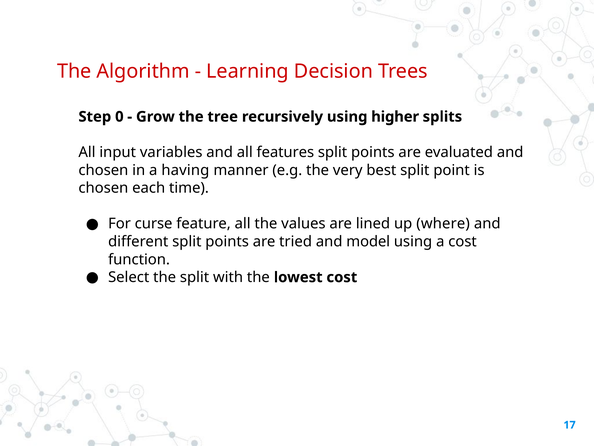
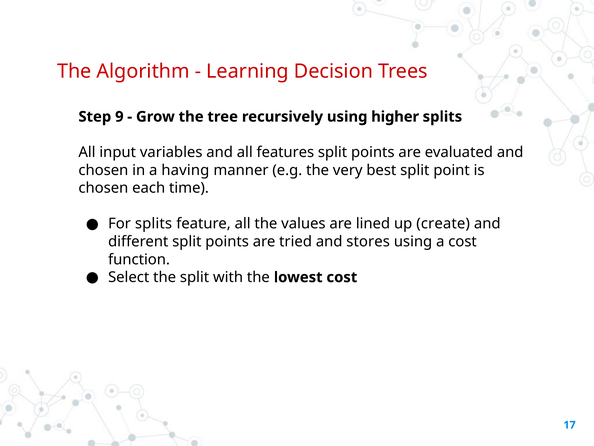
0: 0 -> 9
For curse: curse -> splits
where: where -> create
model: model -> stores
